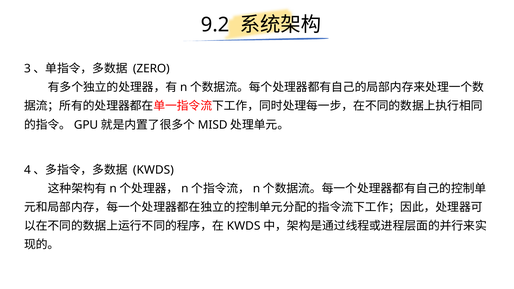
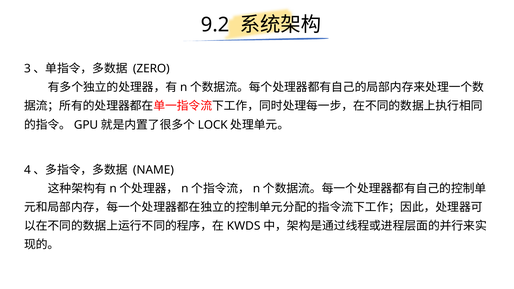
MISD: MISD -> LOCK
KWDS at (153, 170): KWDS -> NAME
